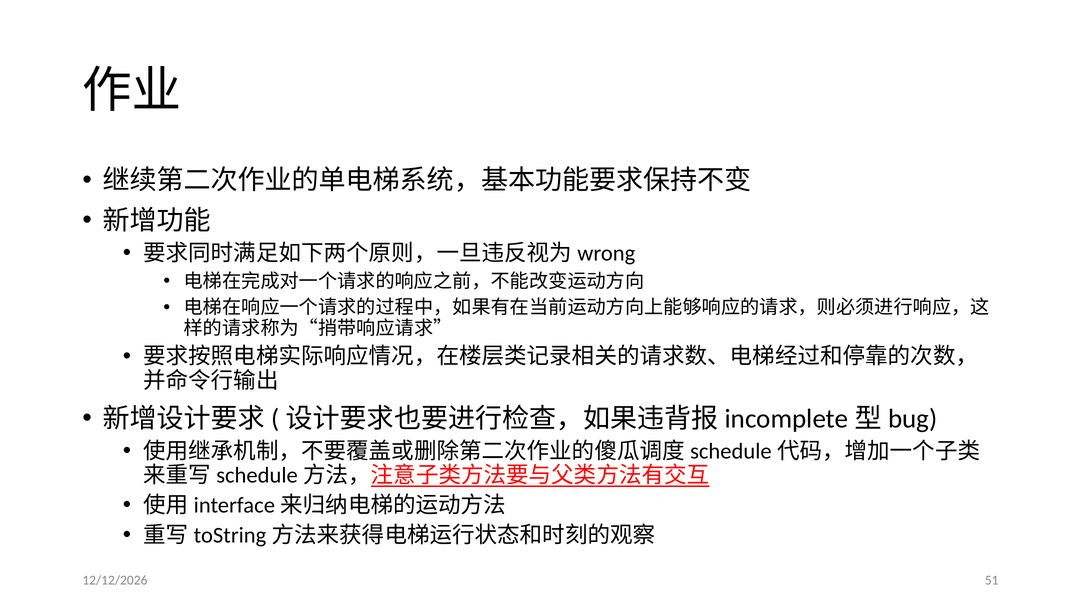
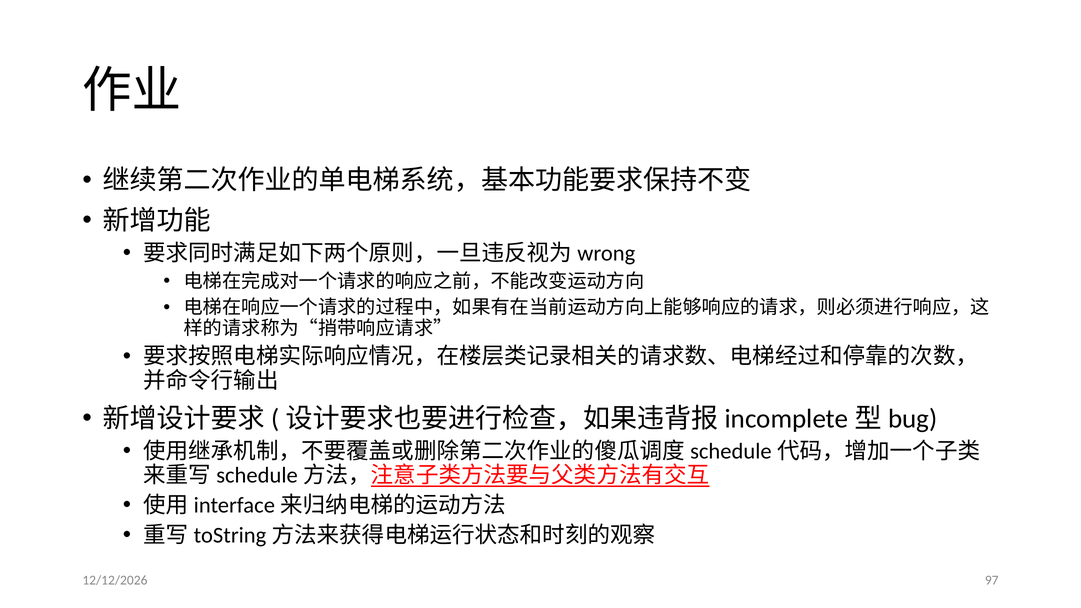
51: 51 -> 97
